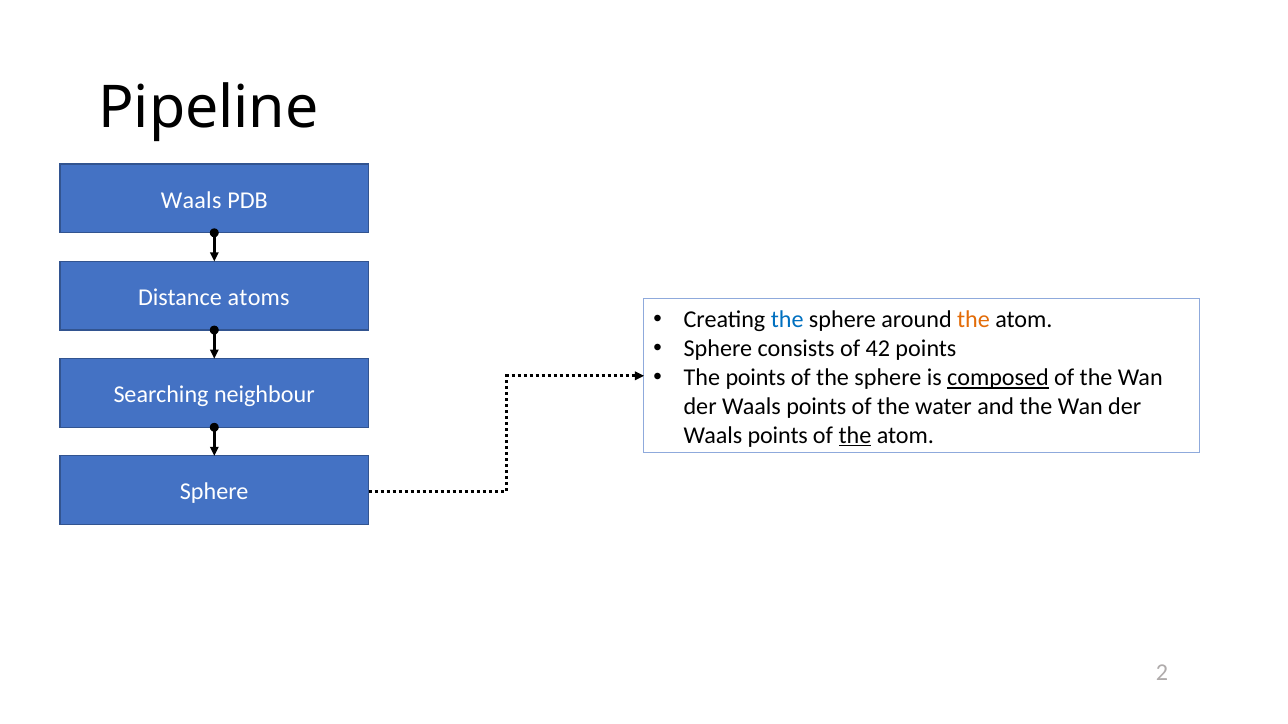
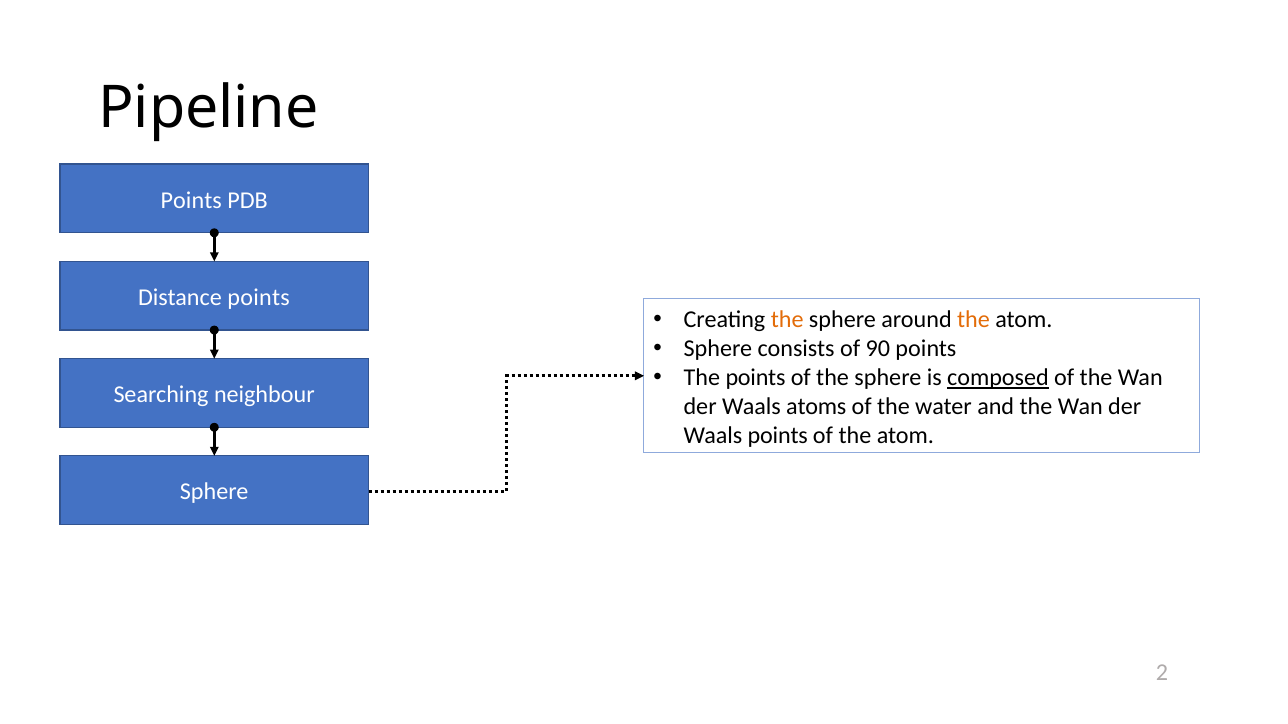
Waals at (191, 200): Waals -> Points
Distance atoms: atoms -> points
the at (787, 320) colour: blue -> orange
42: 42 -> 90
points at (816, 407): points -> atoms
the at (855, 436) underline: present -> none
